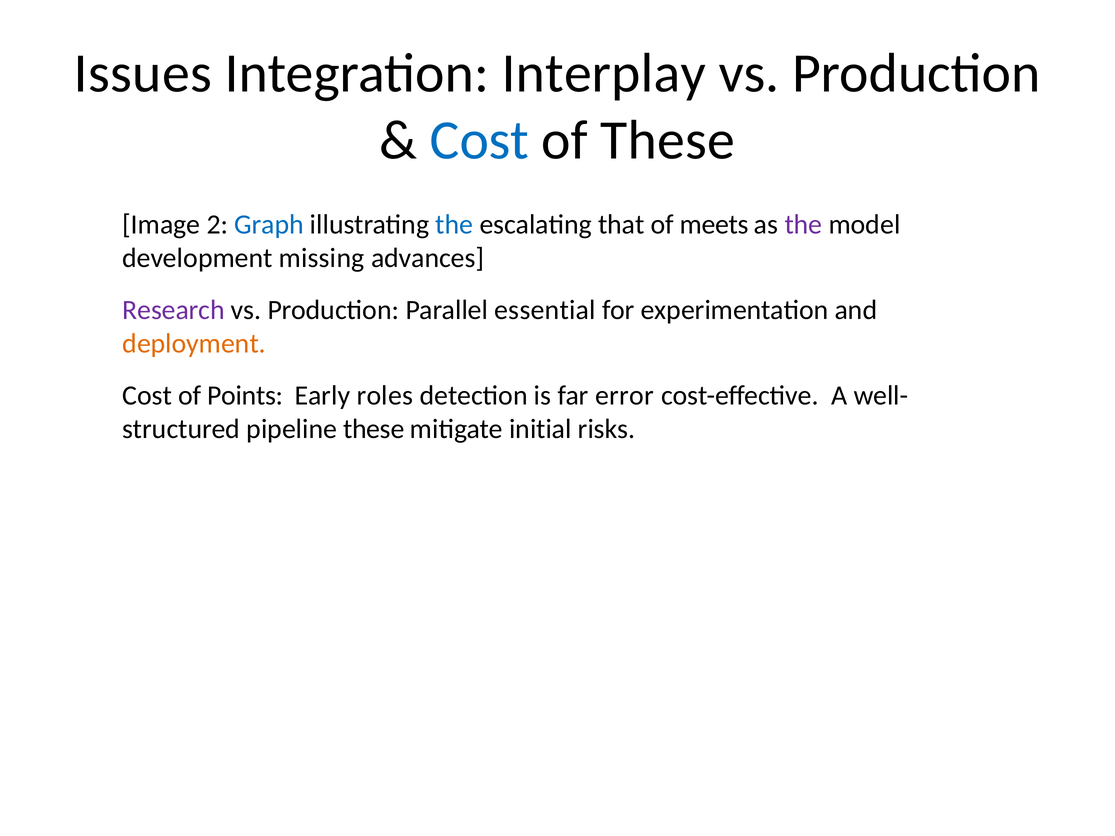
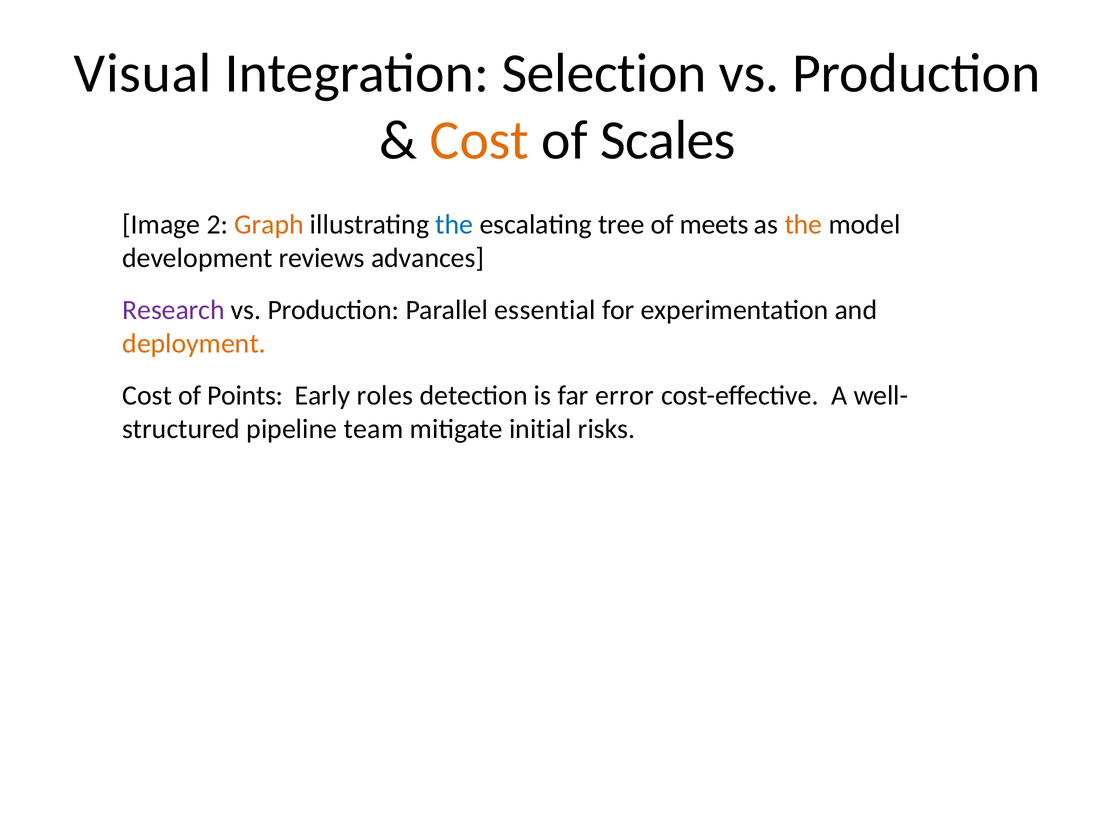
Issues: Issues -> Visual
Interplay: Interplay -> Selection
Cost at (479, 141) colour: blue -> orange
of These: These -> Scales
Graph colour: blue -> orange
that: that -> tree
the at (803, 225) colour: purple -> orange
missing: missing -> reviews
pipeline these: these -> team
